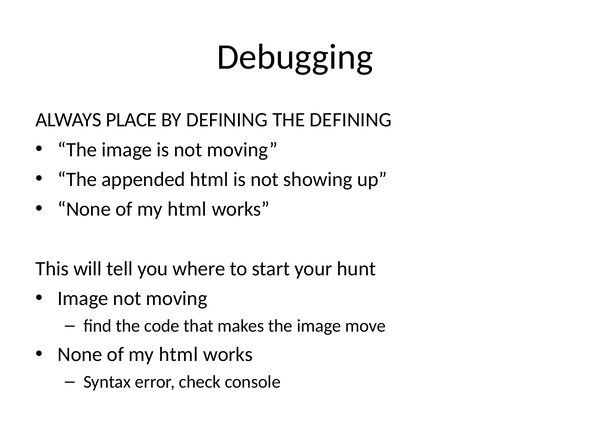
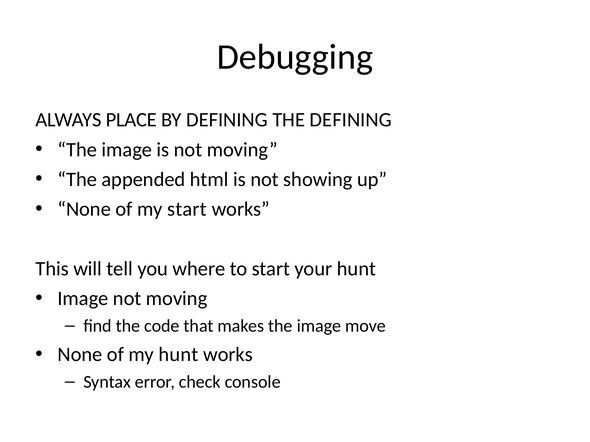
html at (187, 209): html -> start
html at (178, 355): html -> hunt
